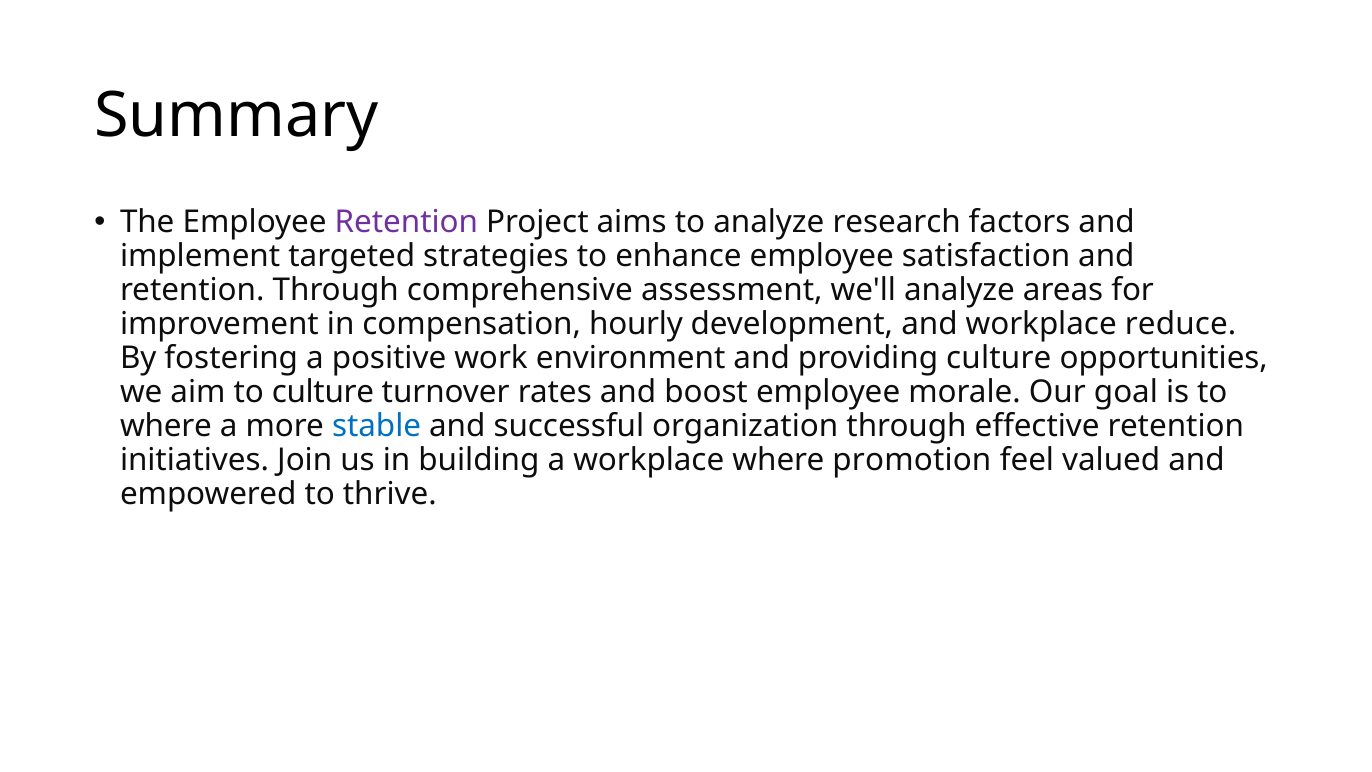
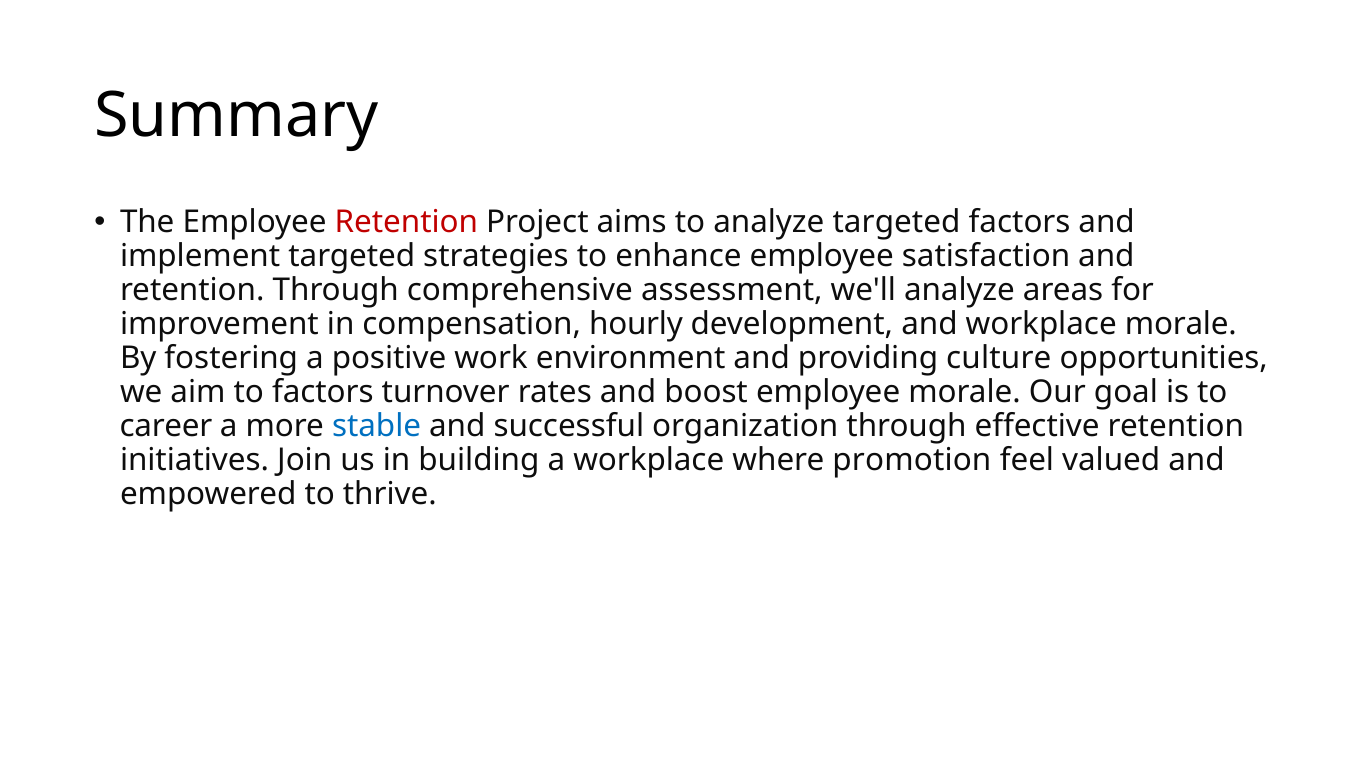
Retention at (406, 222) colour: purple -> red
analyze research: research -> targeted
workplace reduce: reduce -> morale
to culture: culture -> factors
where at (166, 426): where -> career
